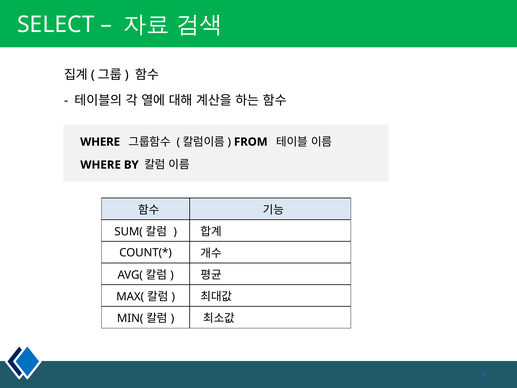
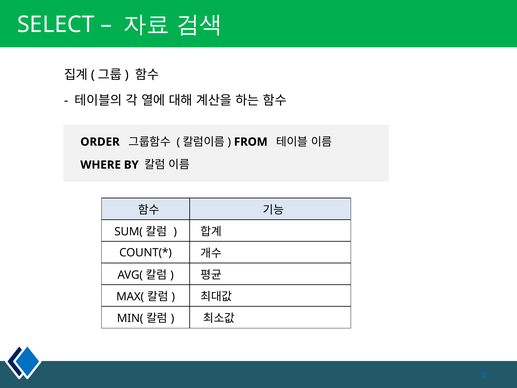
WHERE at (100, 142): WHERE -> ORDER
